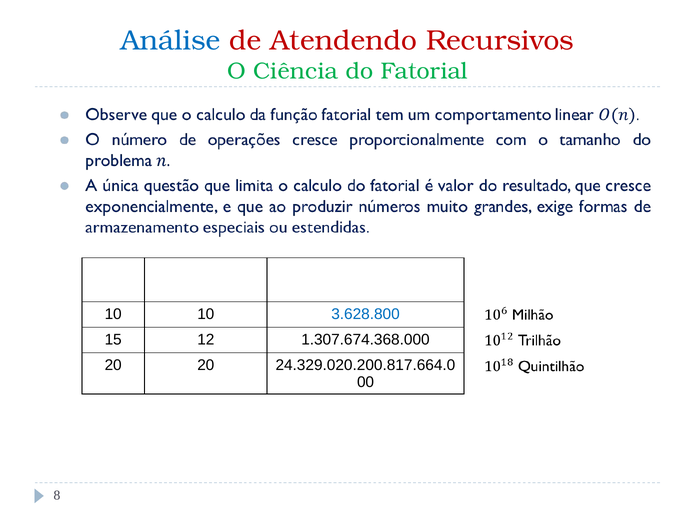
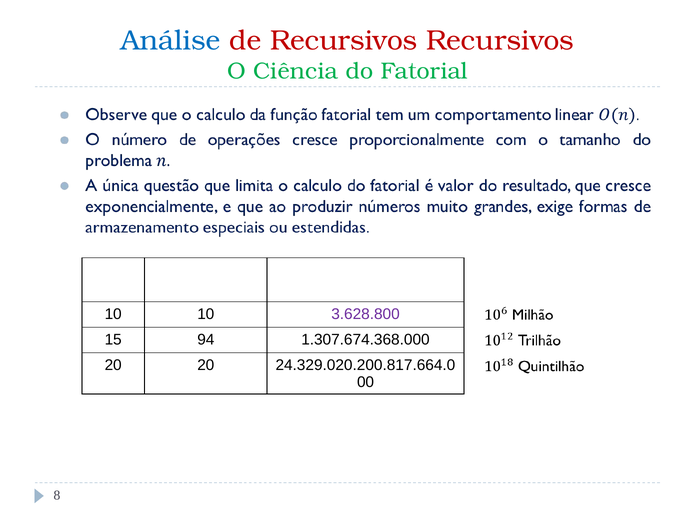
de Atendendo: Atendendo -> Recursivos
3.628.800 colour: blue -> purple
12: 12 -> 94
